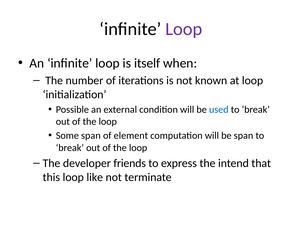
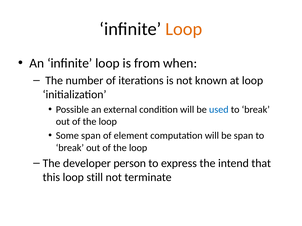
Loop at (184, 29) colour: purple -> orange
itself: itself -> from
friends: friends -> person
like: like -> still
